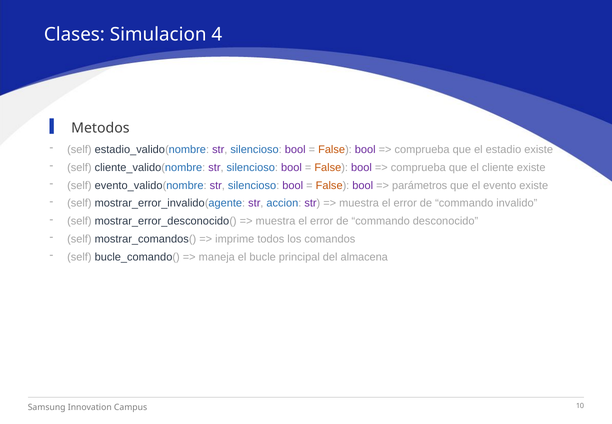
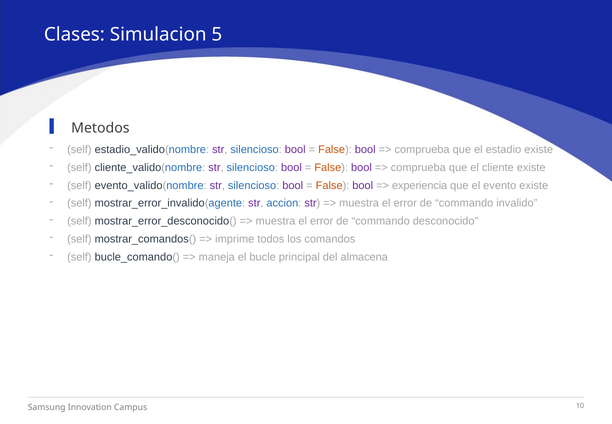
4: 4 -> 5
parámetros: parámetros -> experiencia
